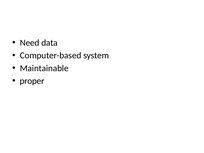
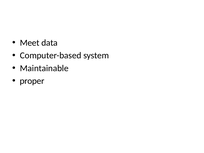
Need: Need -> Meet
